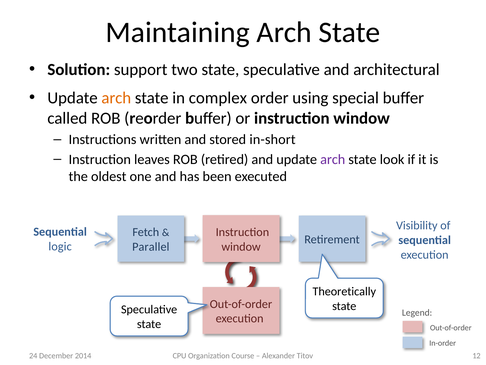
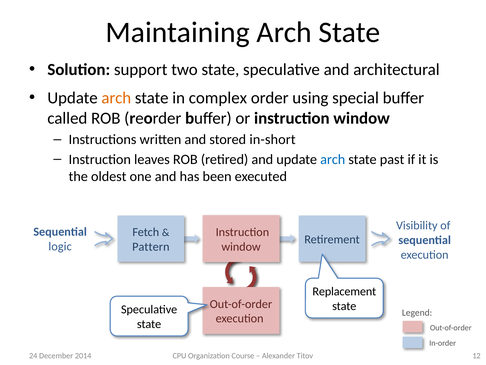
arch at (333, 159) colour: purple -> blue
look: look -> past
Parallel: Parallel -> Pattern
Theoretically: Theoretically -> Replacement
